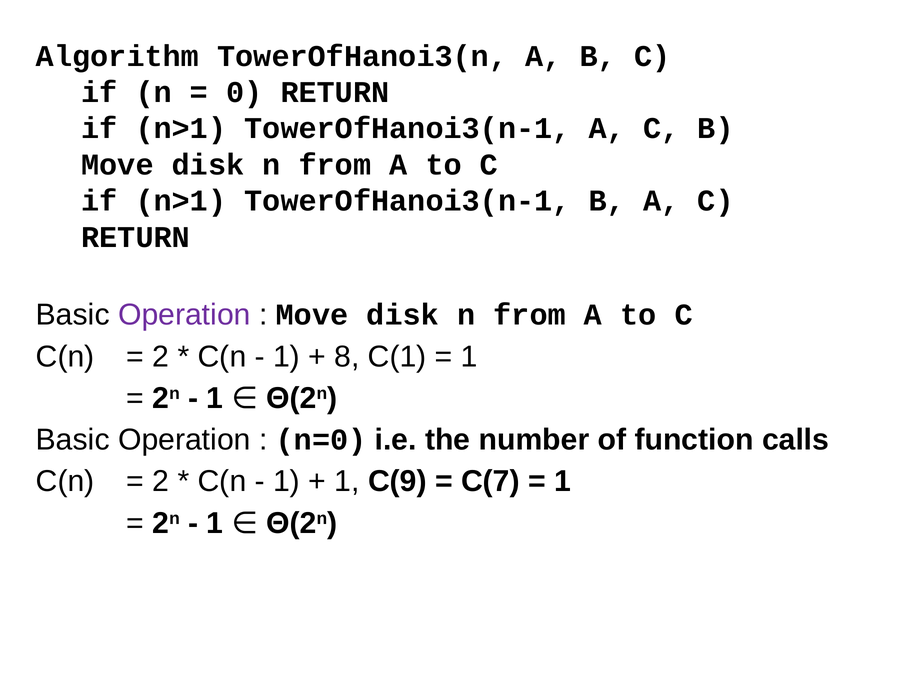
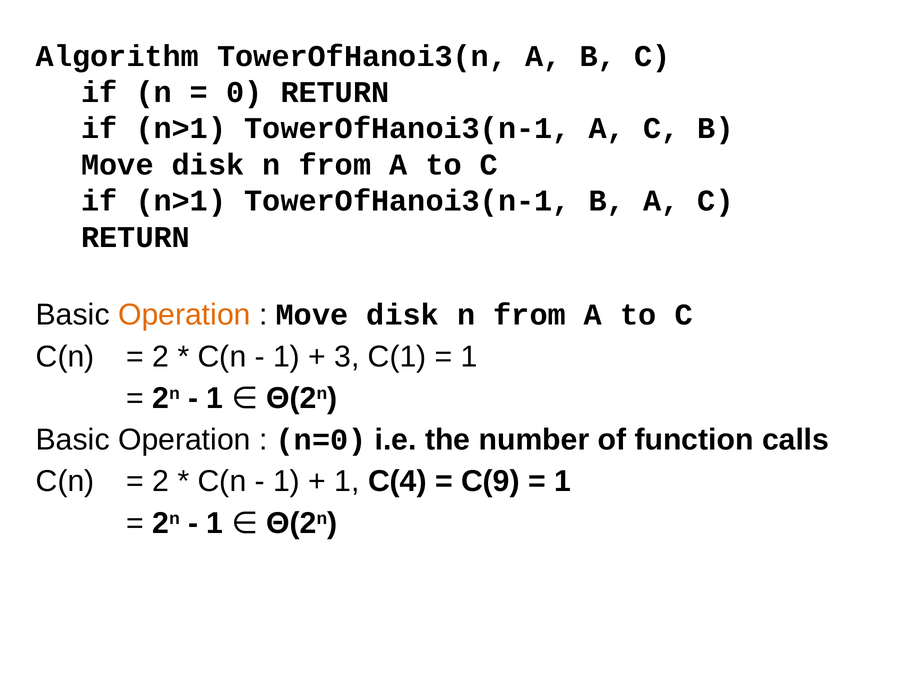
Operation at (184, 315) colour: purple -> orange
8: 8 -> 3
C(9: C(9 -> C(4
C(7: C(7 -> C(9
